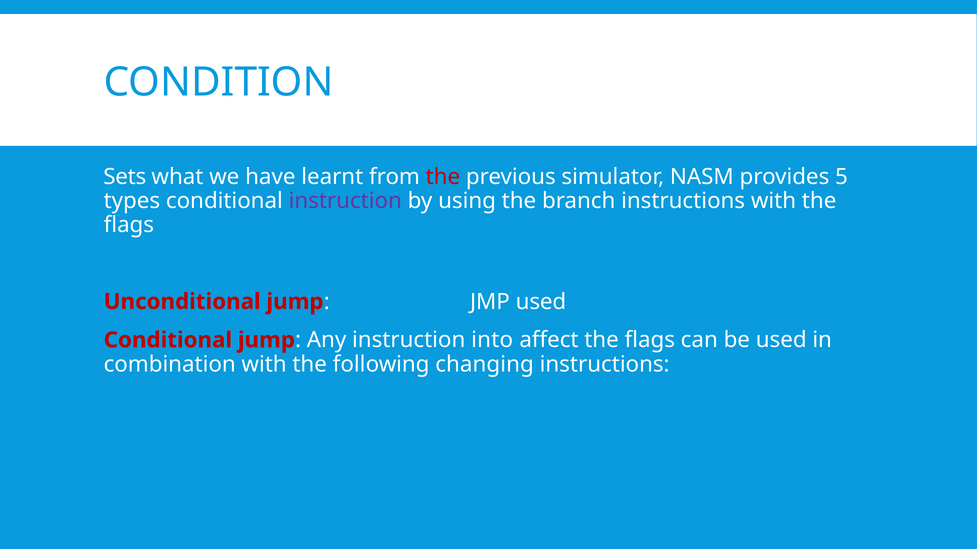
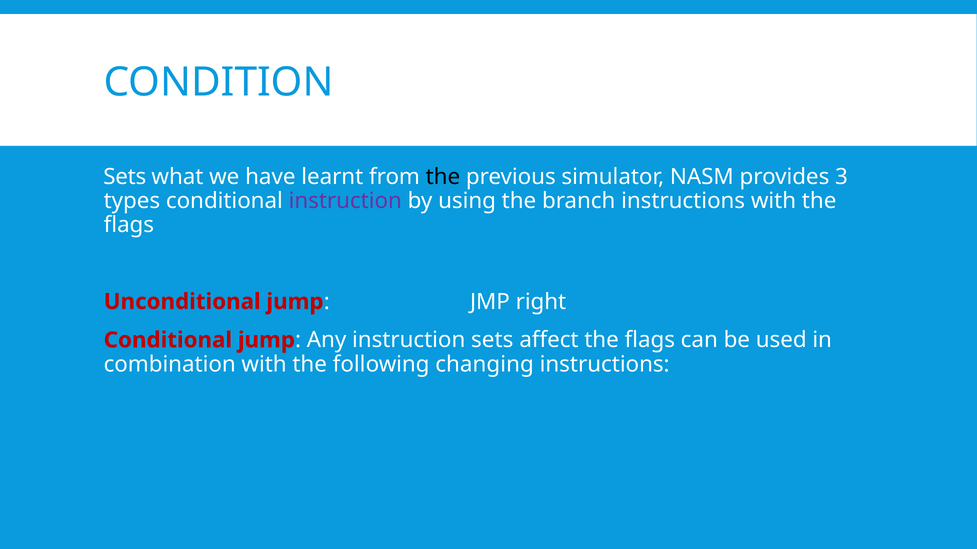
the at (443, 177) colour: red -> black
5: 5 -> 3
JMP used: used -> right
instruction into: into -> sets
